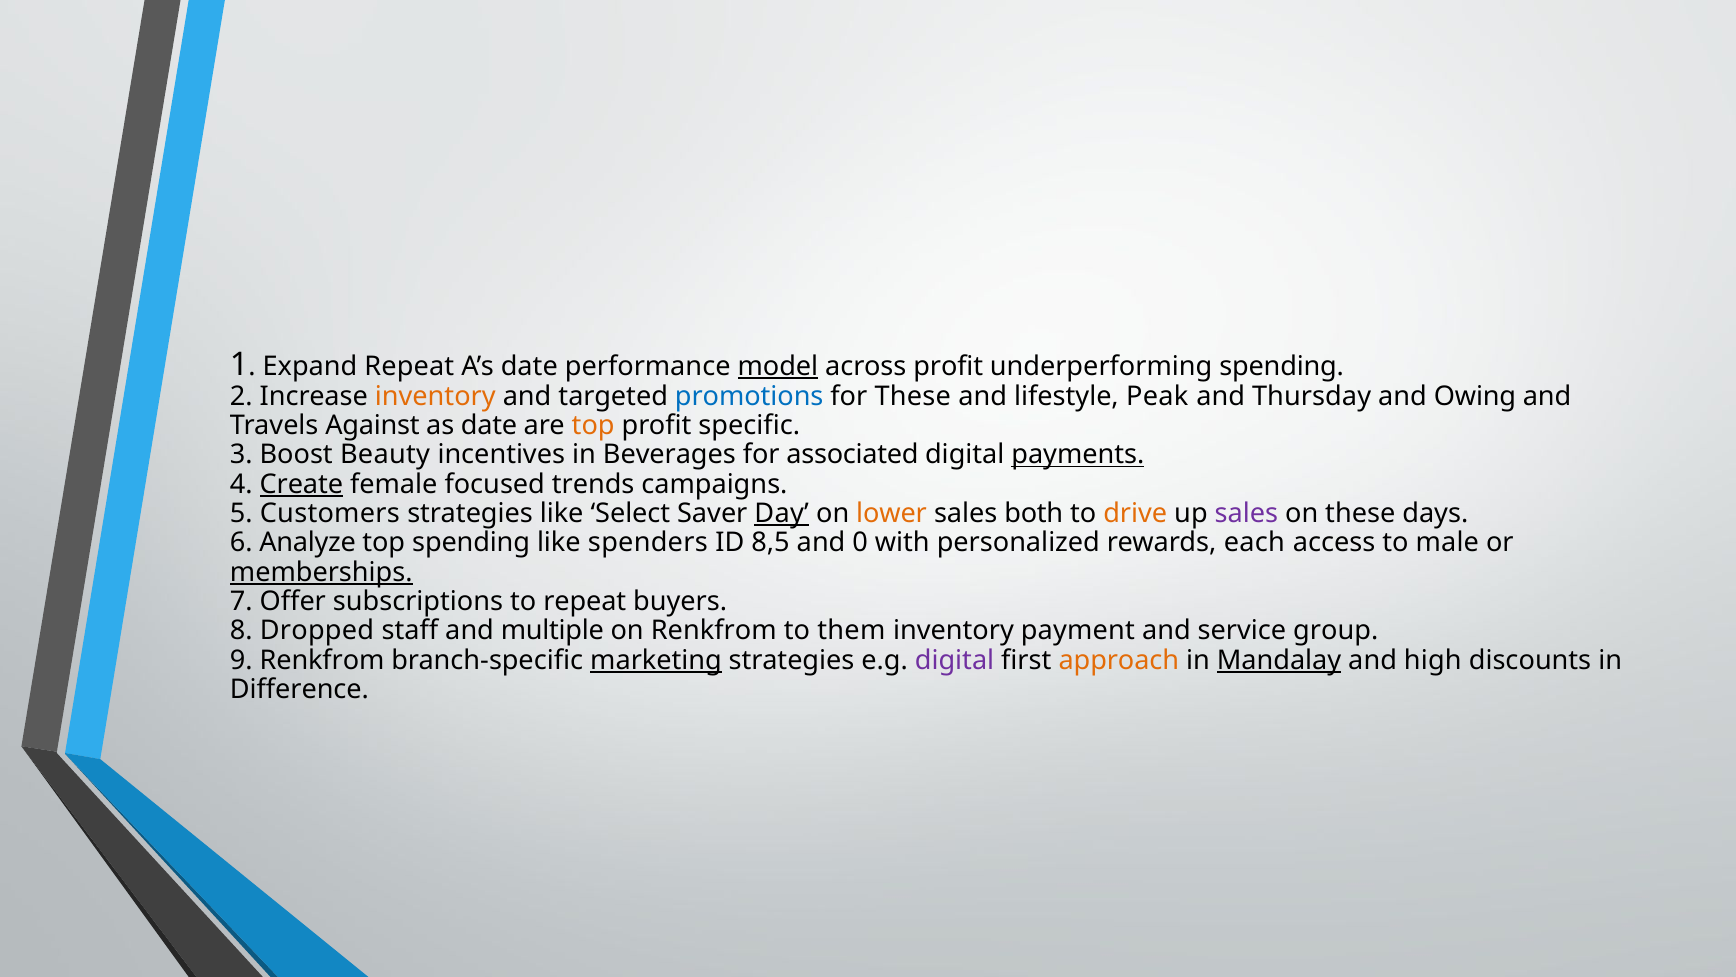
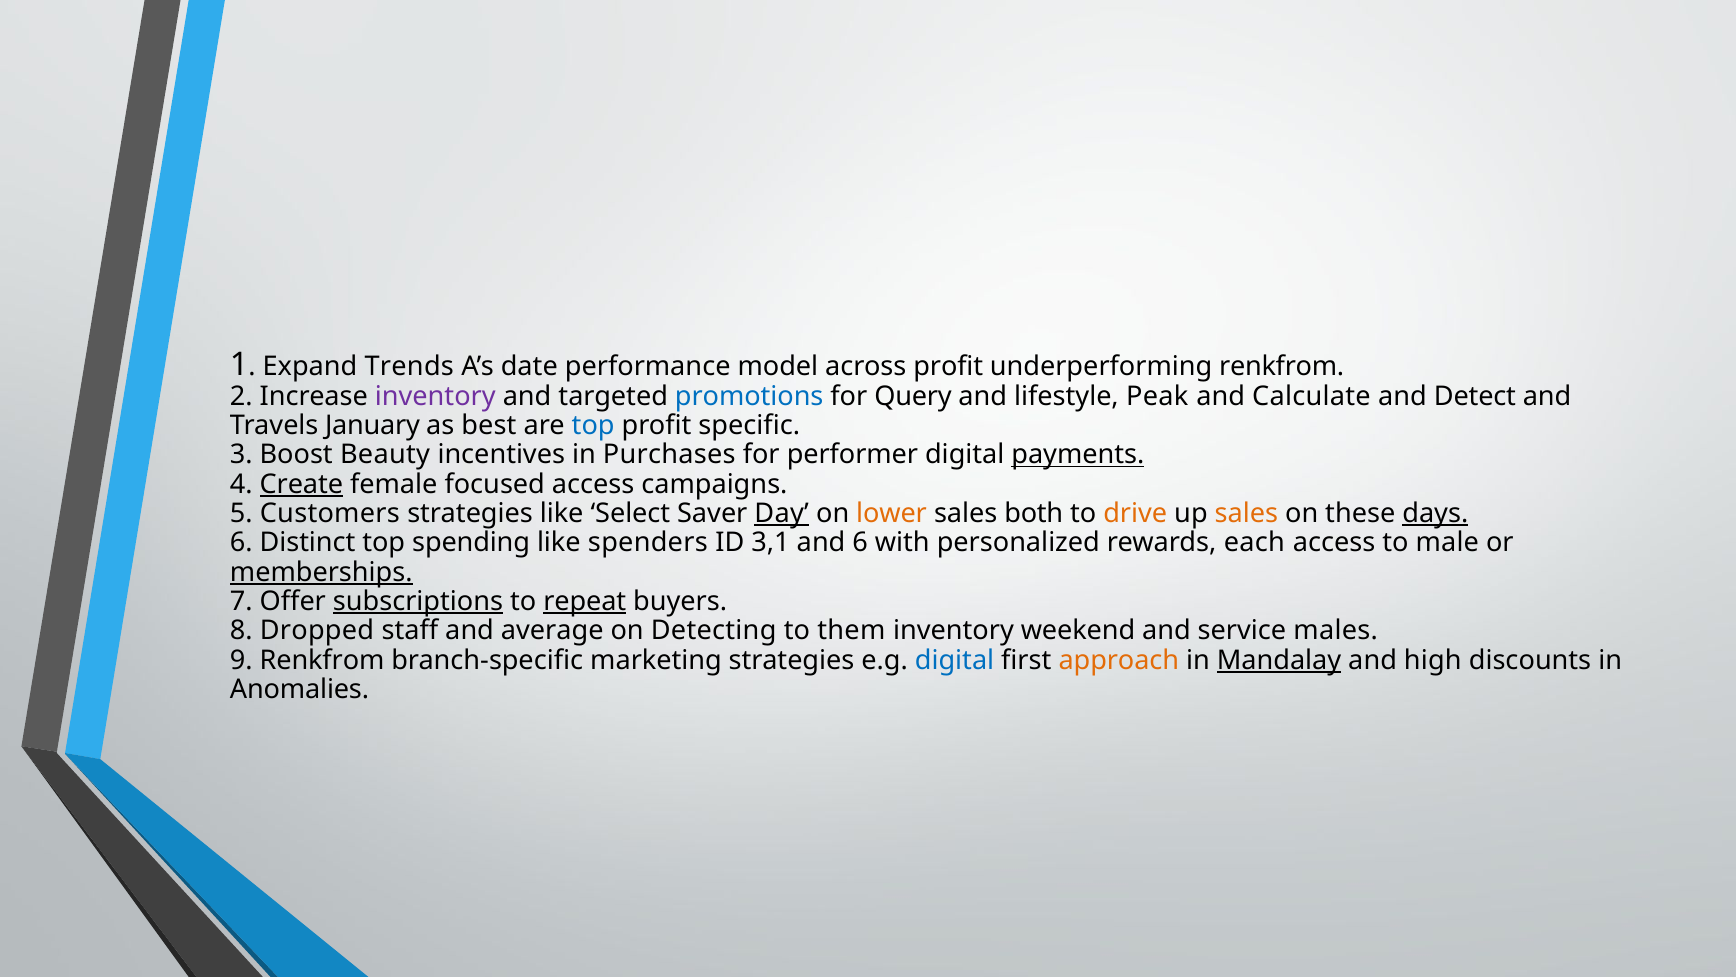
Expand Repeat: Repeat -> Trends
model underline: present -> none
underperforming spending: spending -> renkfrom
inventory at (435, 396) colour: orange -> purple
for These: These -> Query
Thursday: Thursday -> Calculate
Owing: Owing -> Detect
Against: Against -> January
as date: date -> best
top at (593, 425) colour: orange -> blue
Beverages: Beverages -> Purchases
associated: associated -> performer
focused trends: trends -> access
sales at (1246, 513) colour: purple -> orange
days underline: none -> present
Analyze: Analyze -> Distinct
8,5: 8,5 -> 3,1
and 0: 0 -> 6
subscriptions underline: none -> present
repeat at (585, 601) underline: none -> present
multiple: multiple -> average
on Renkfrom: Renkfrom -> Detecting
payment: payment -> weekend
group: group -> males
marketing underline: present -> none
digital at (955, 660) colour: purple -> blue
Difference: Difference -> Anomalies
